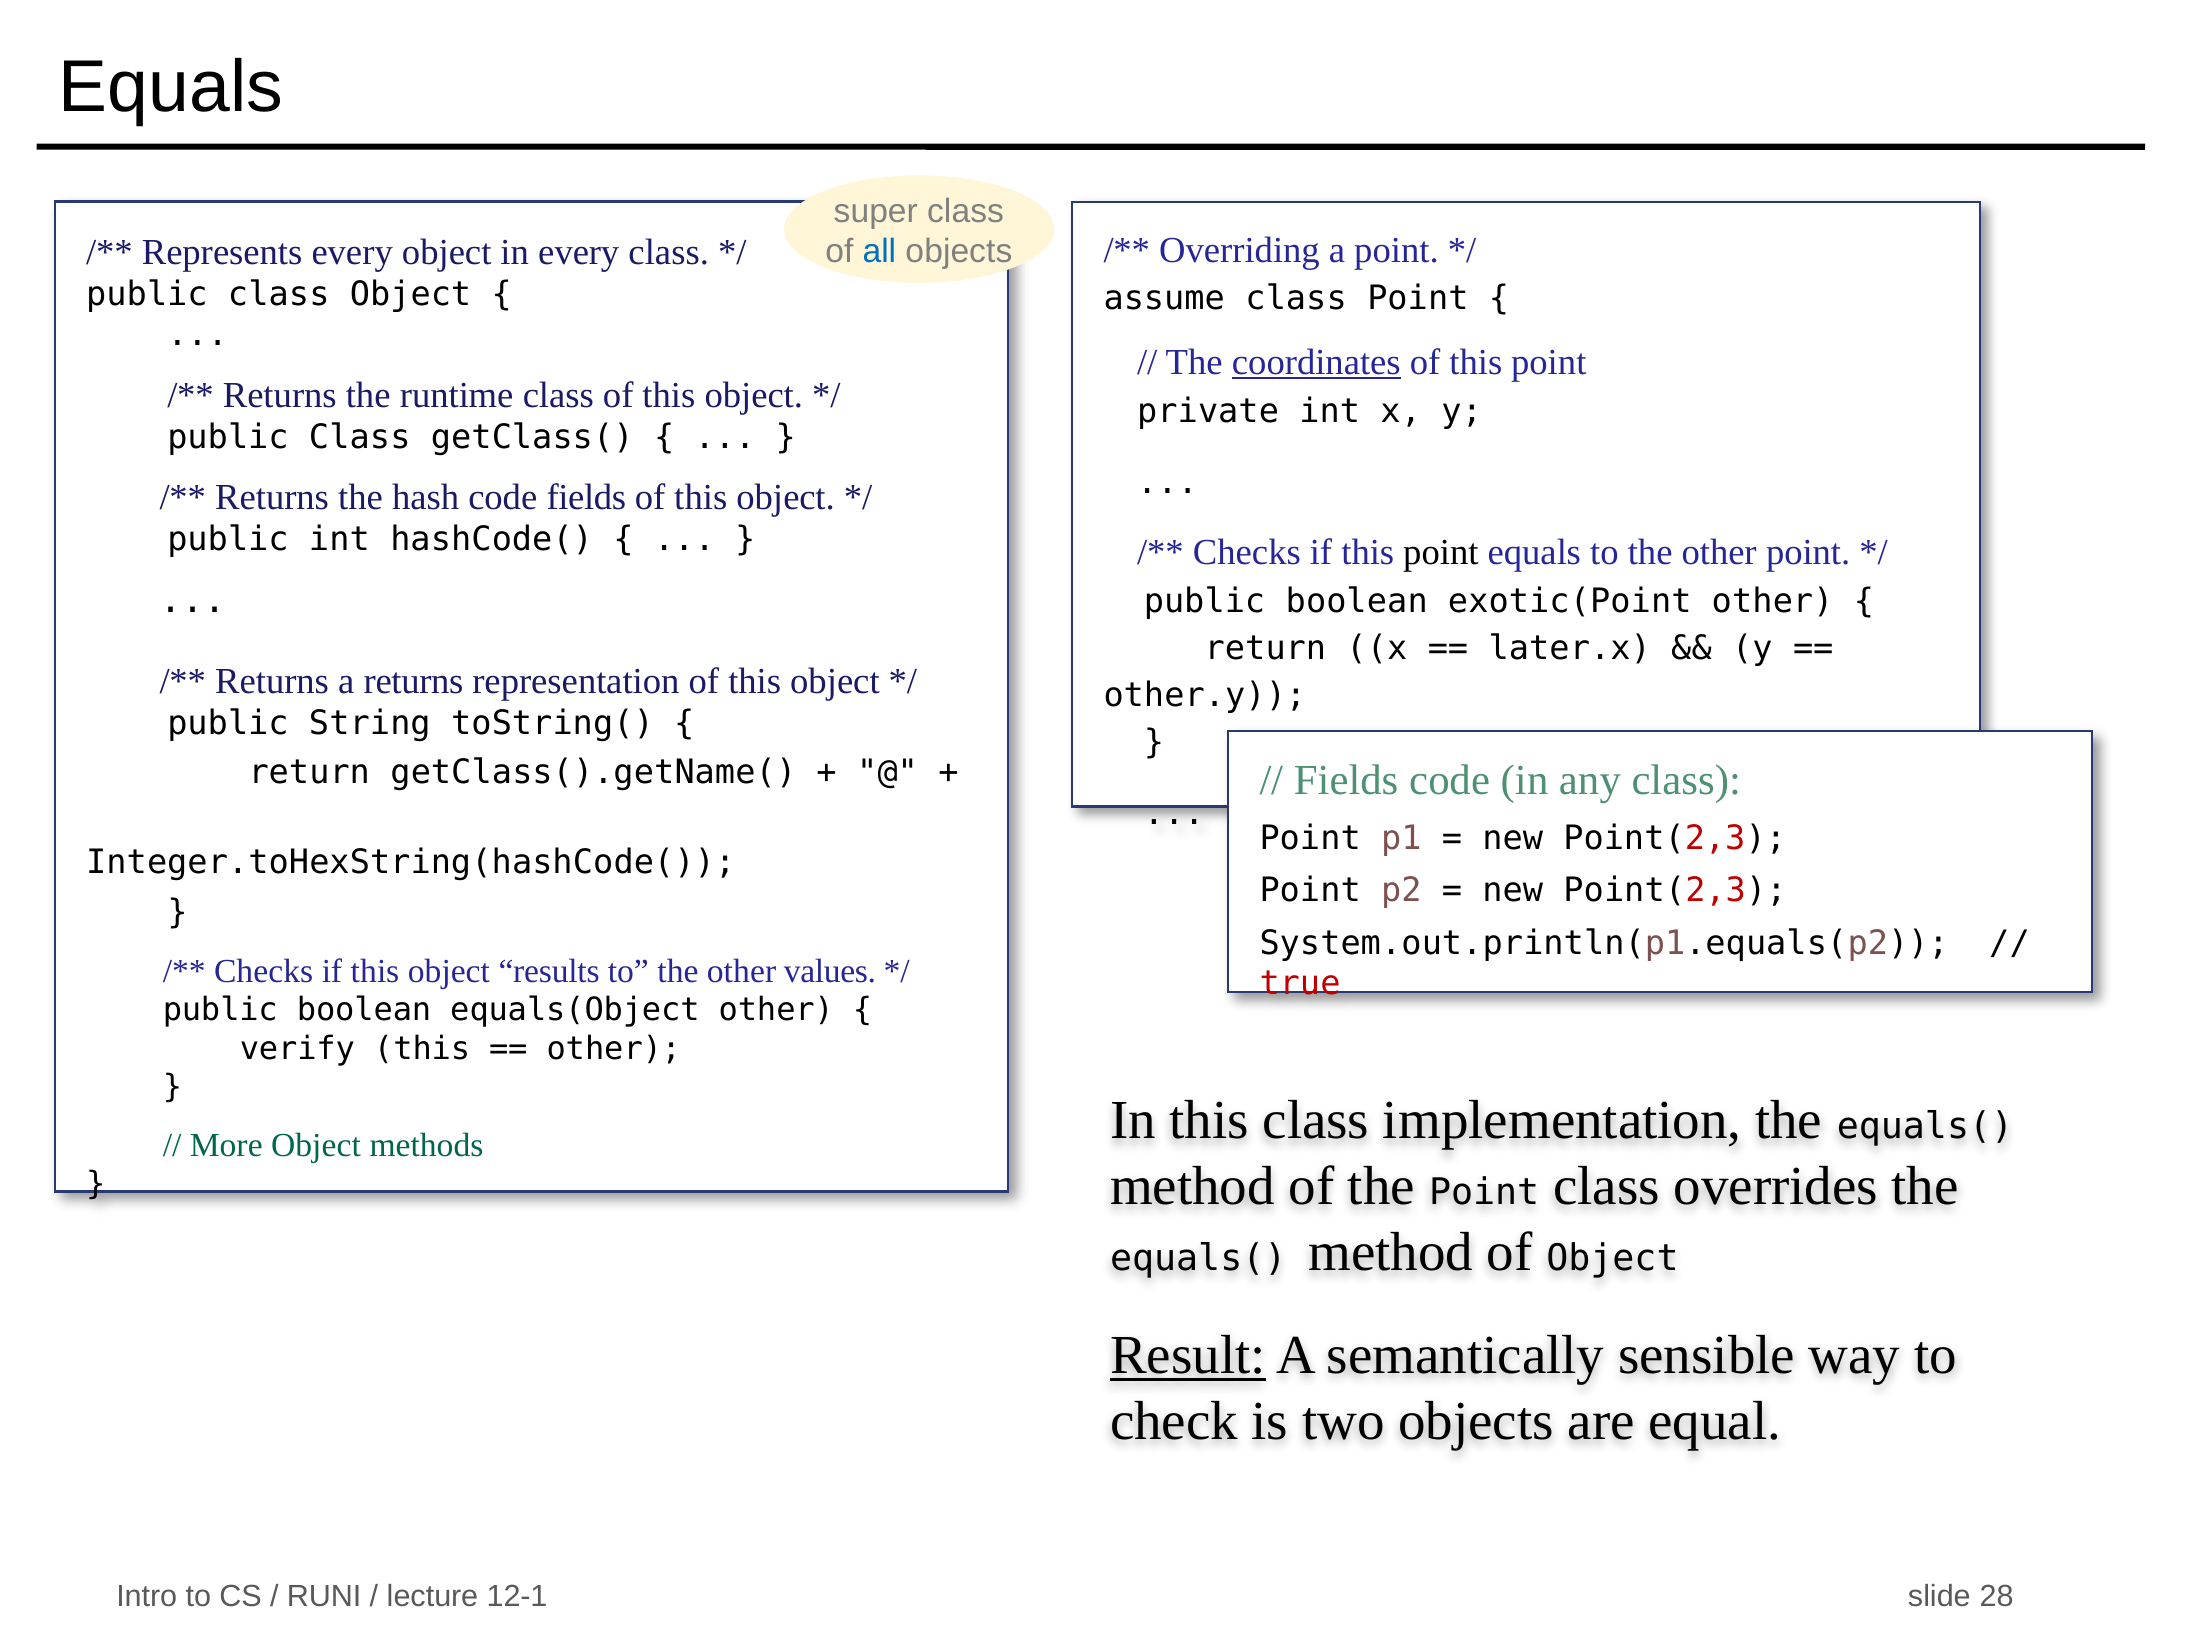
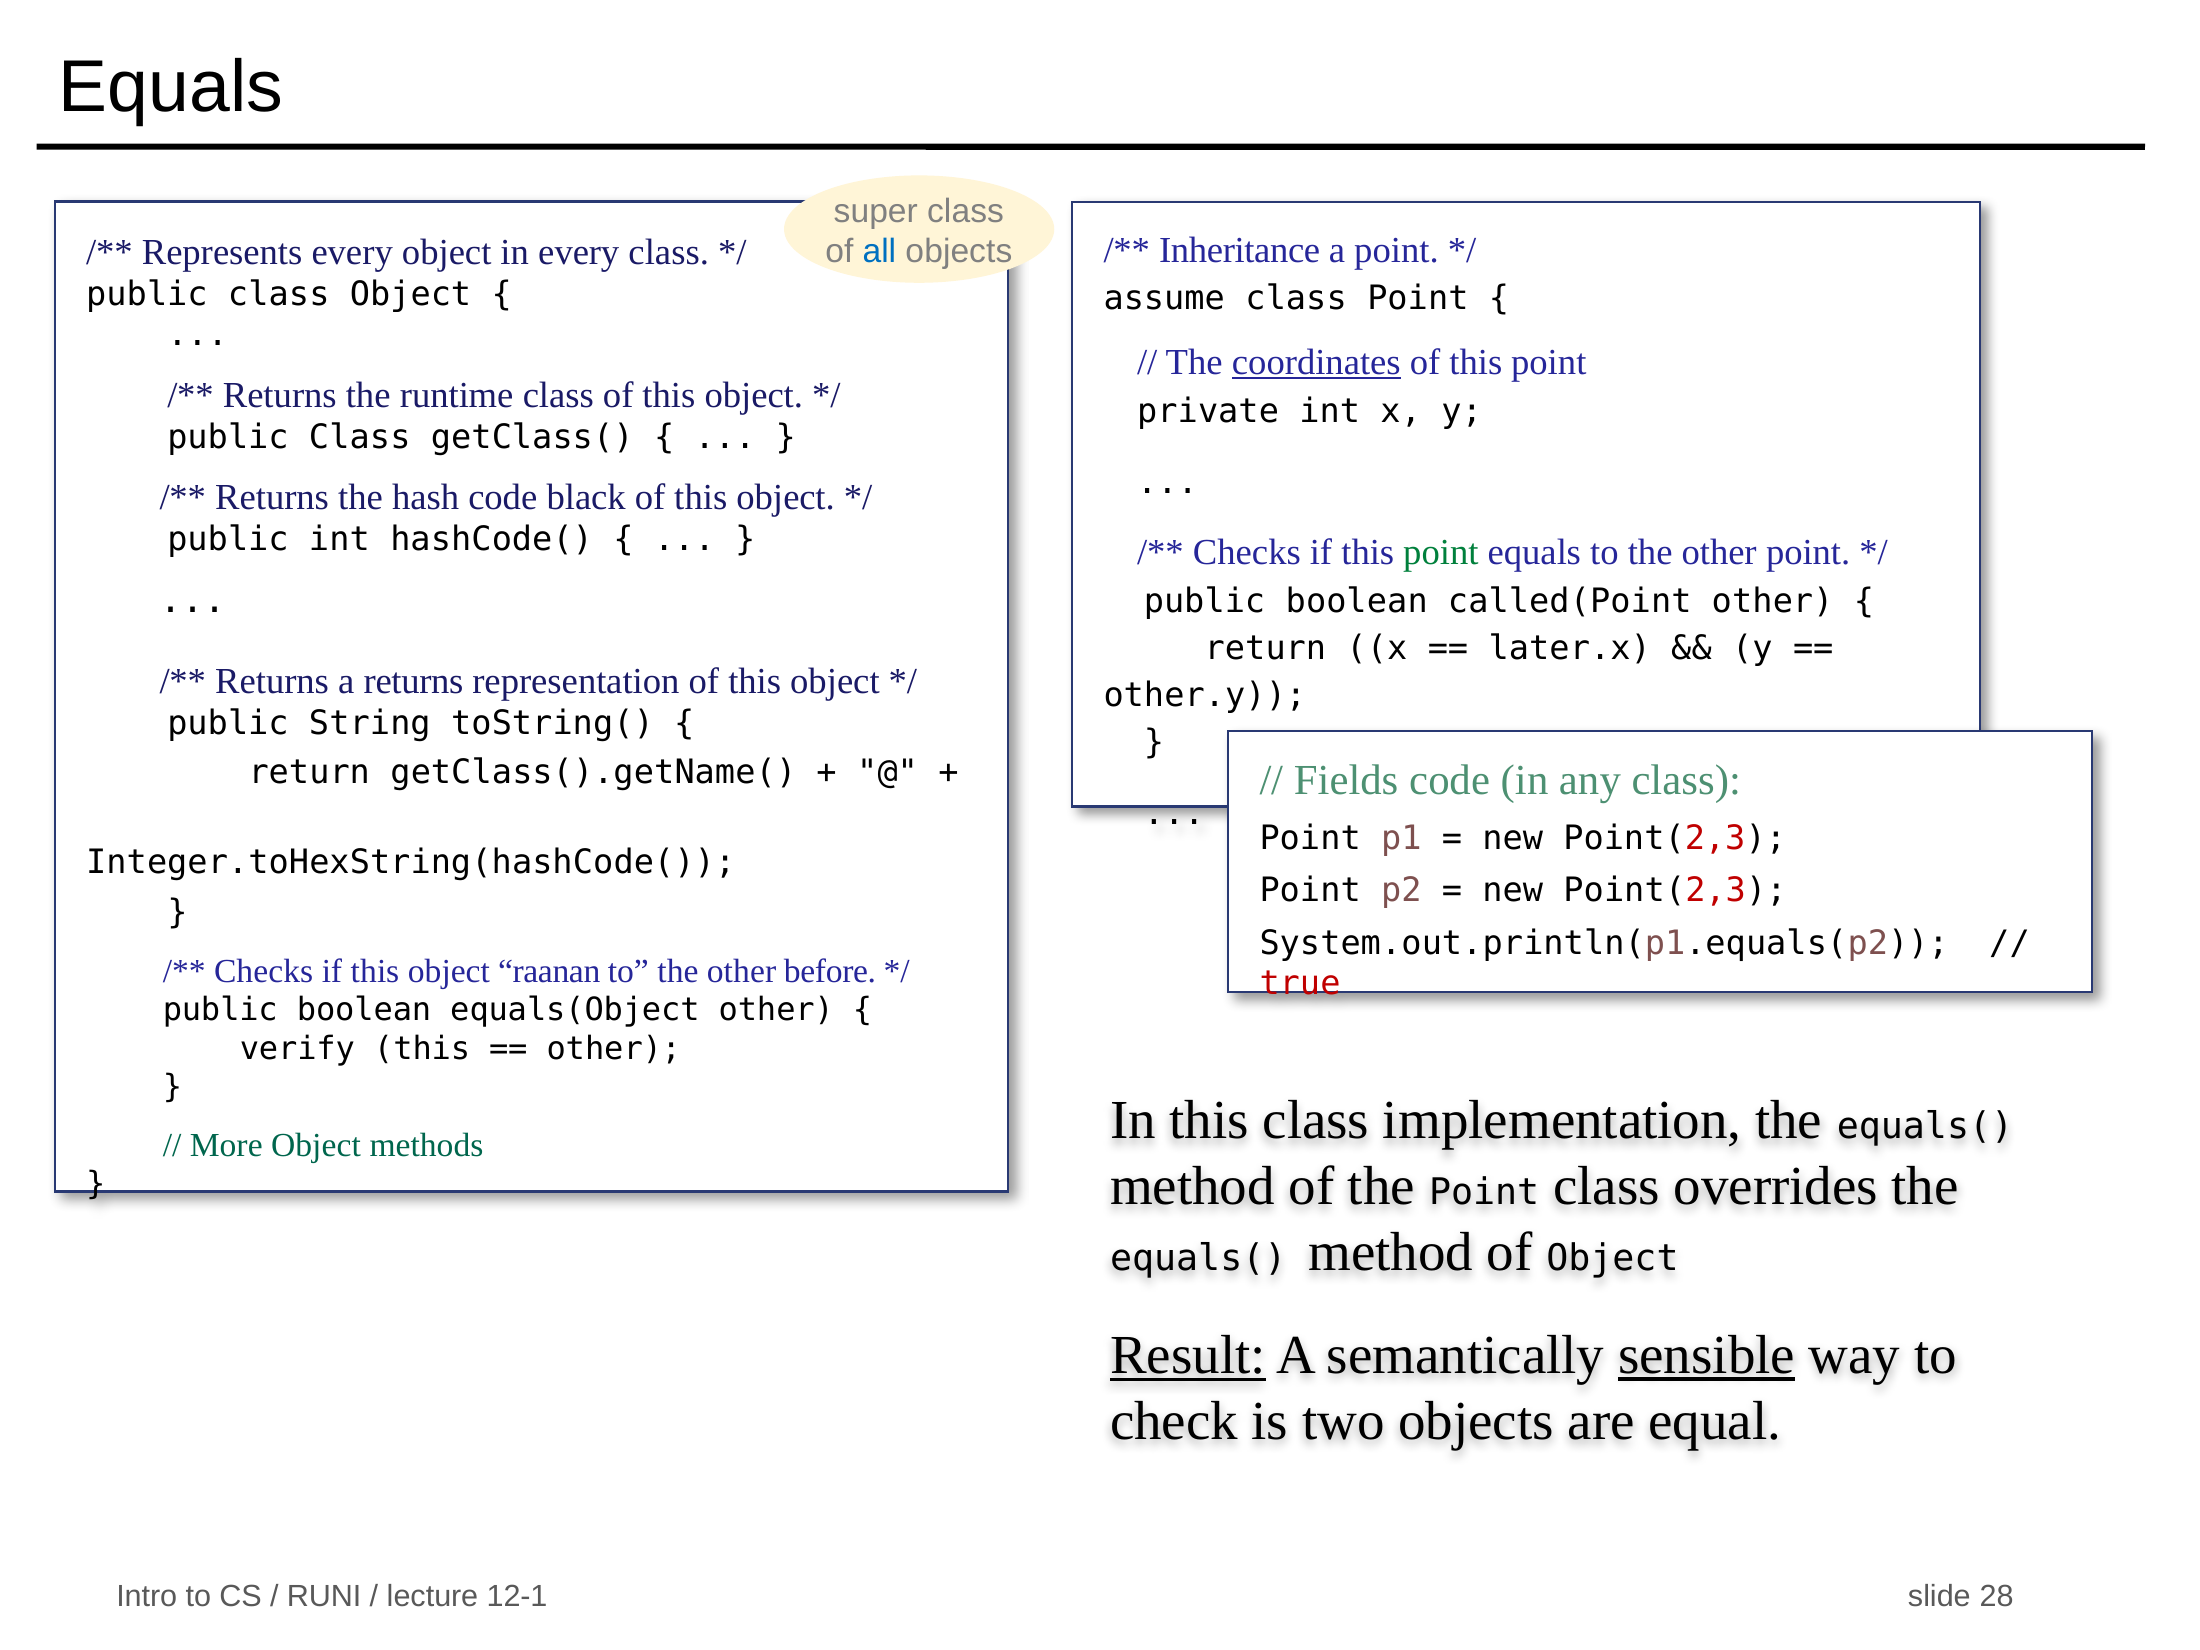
Overriding: Overriding -> Inheritance
code fields: fields -> black
point at (1441, 552) colour: black -> green
exotic(Point: exotic(Point -> called(Point
results: results -> raanan
values: values -> before
sensible underline: none -> present
